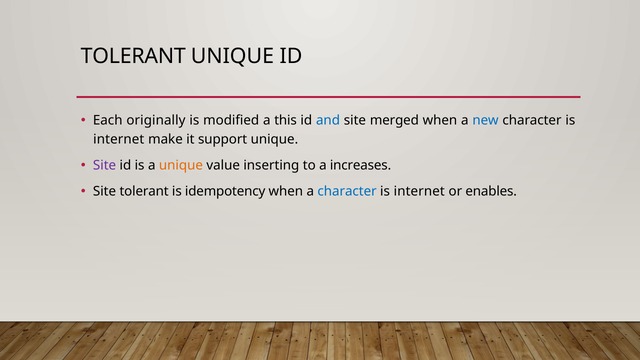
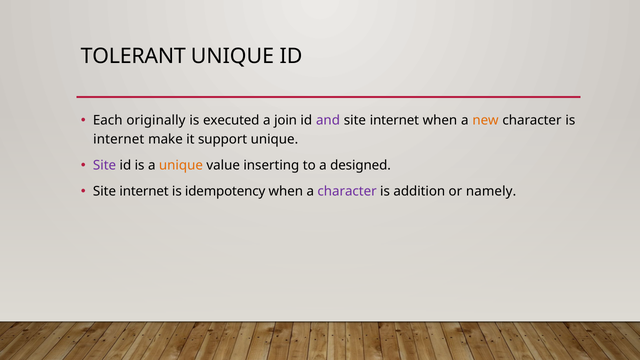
modified: modified -> executed
this: this -> join
and colour: blue -> purple
merged at (394, 120): merged -> internet
new colour: blue -> orange
increases: increases -> designed
tolerant at (144, 191): tolerant -> internet
character at (347, 191) colour: blue -> purple
internet at (419, 191): internet -> addition
enables: enables -> namely
